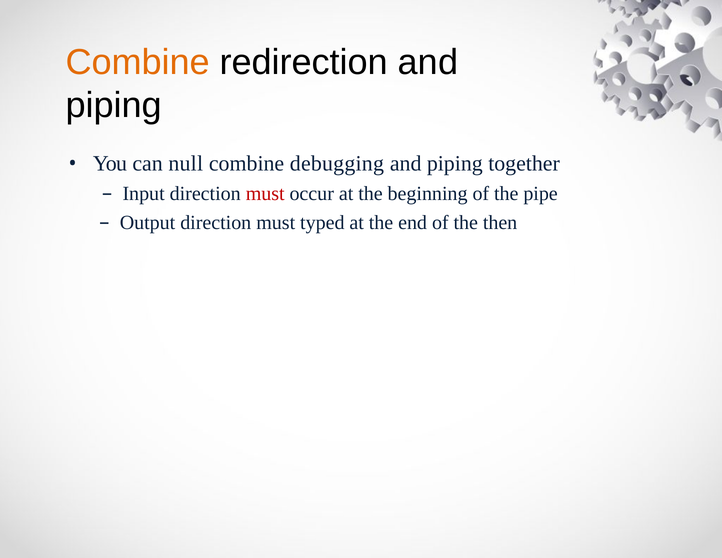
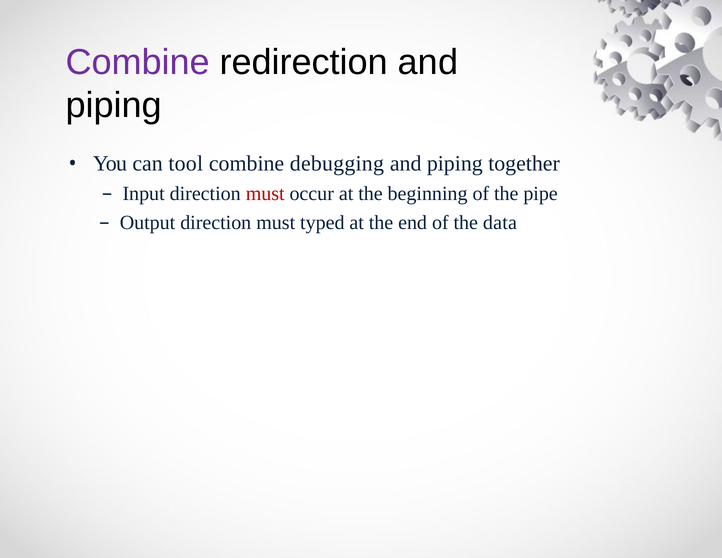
Combine at (138, 62) colour: orange -> purple
null: null -> tool
then: then -> data
